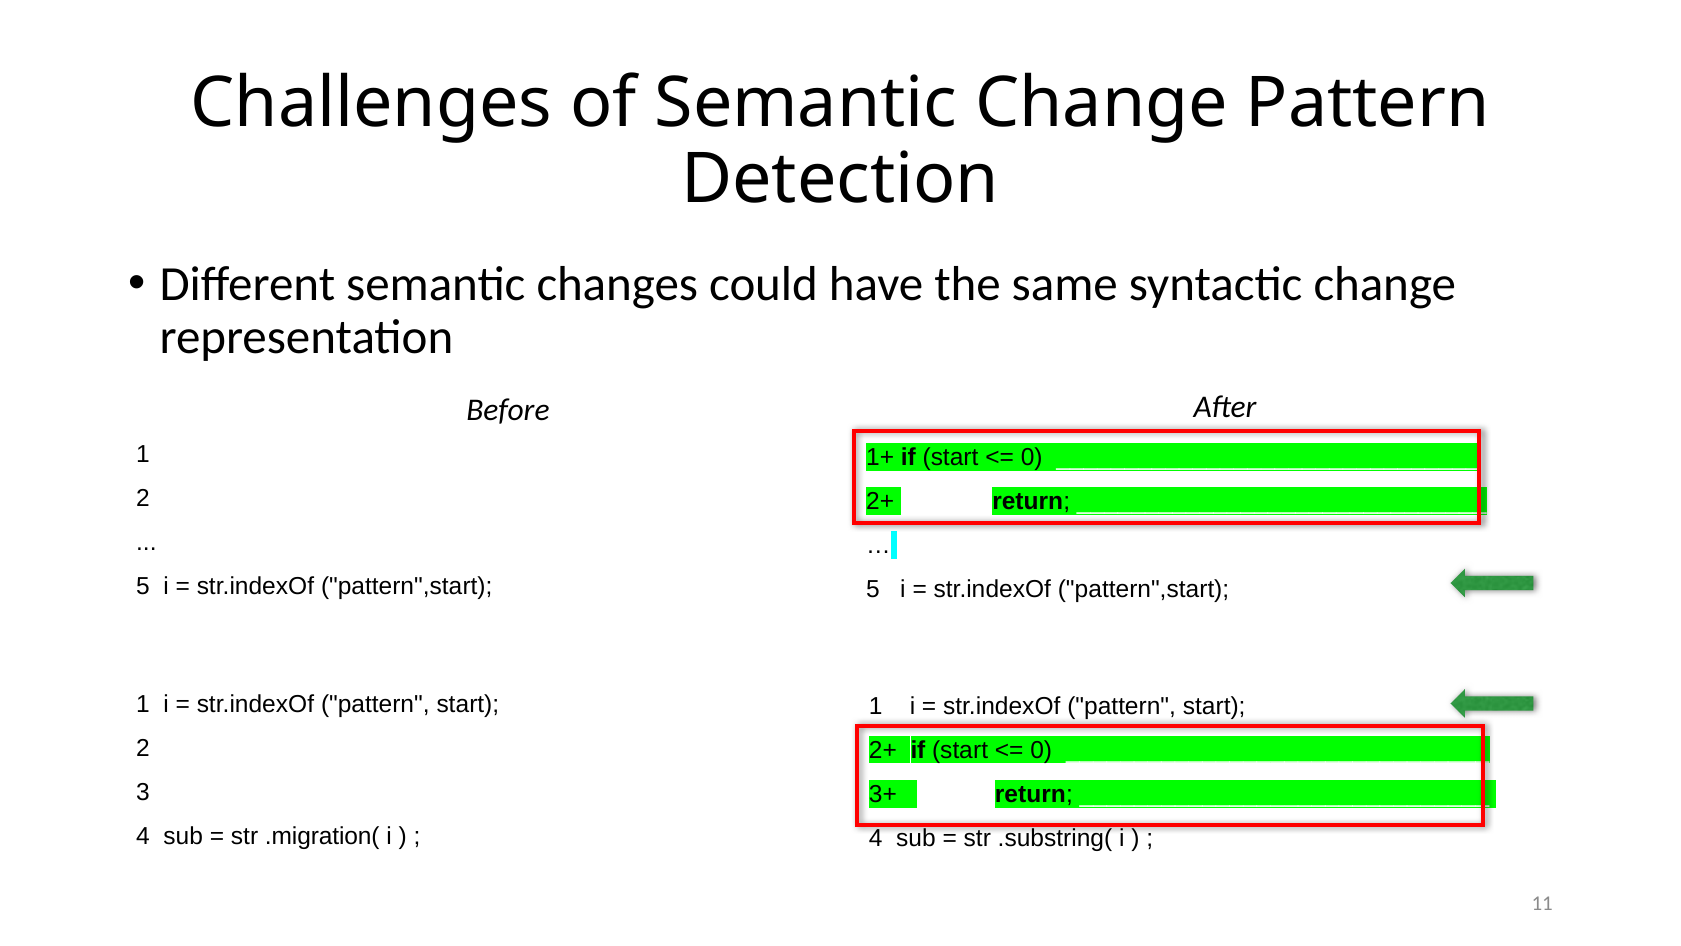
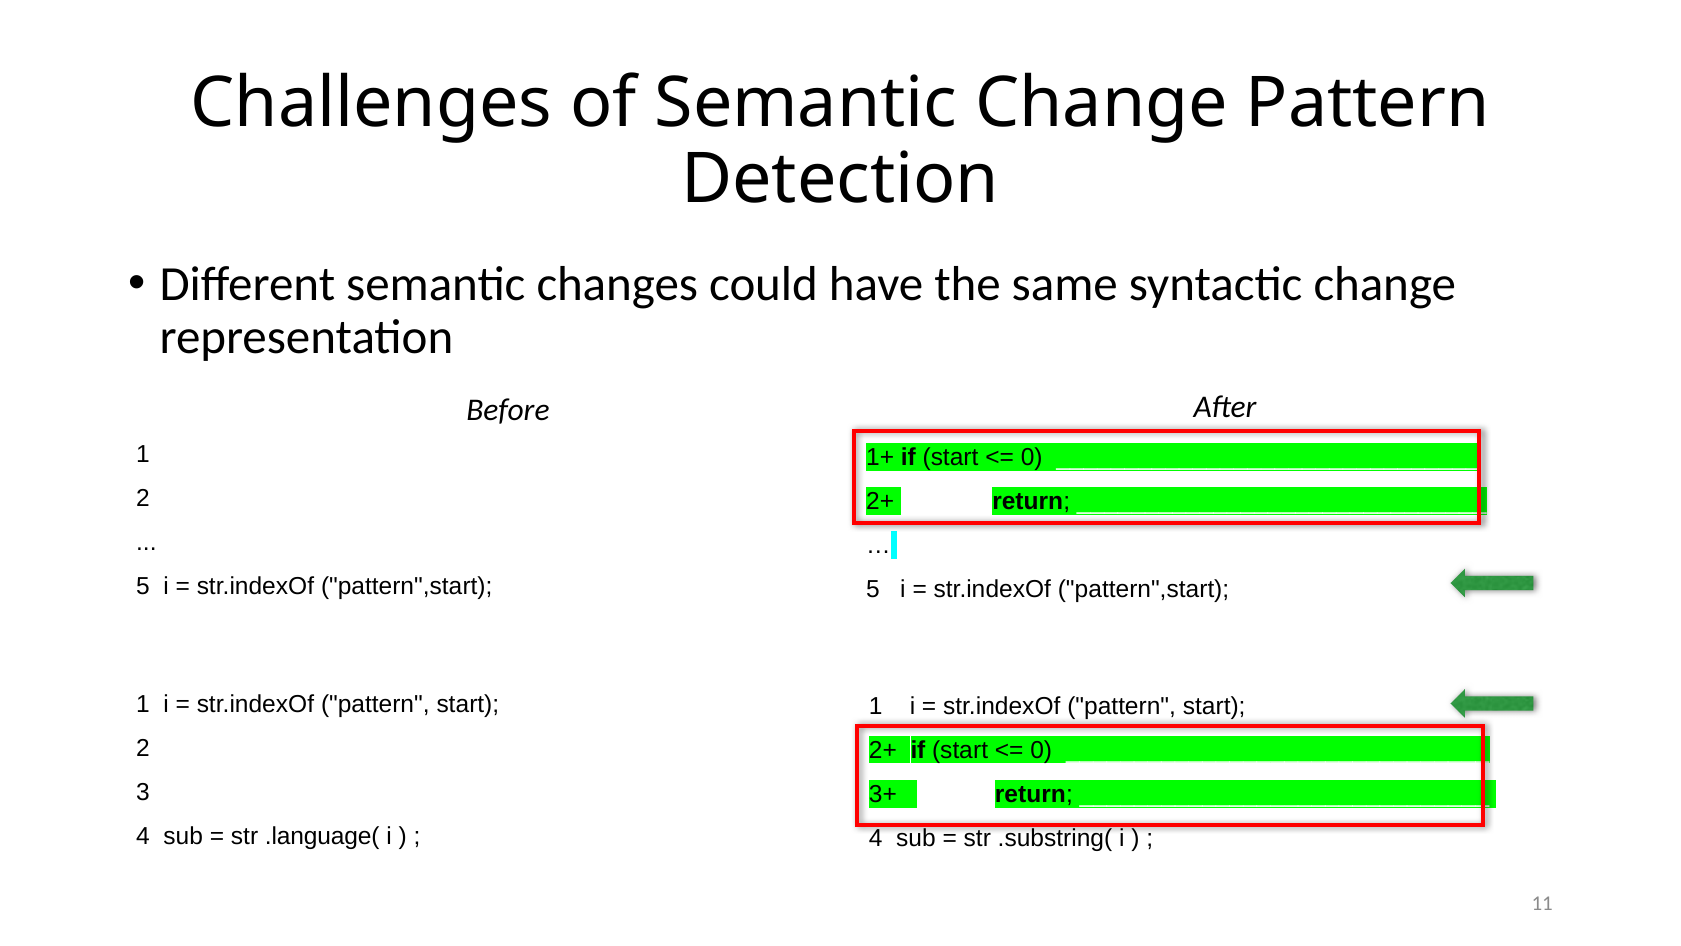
.migration(: .migration( -> .language(
